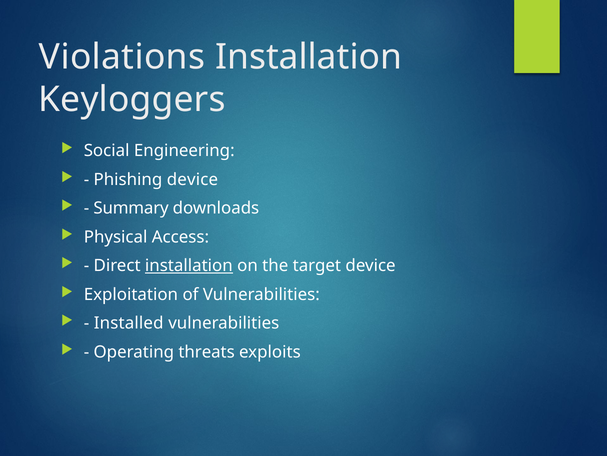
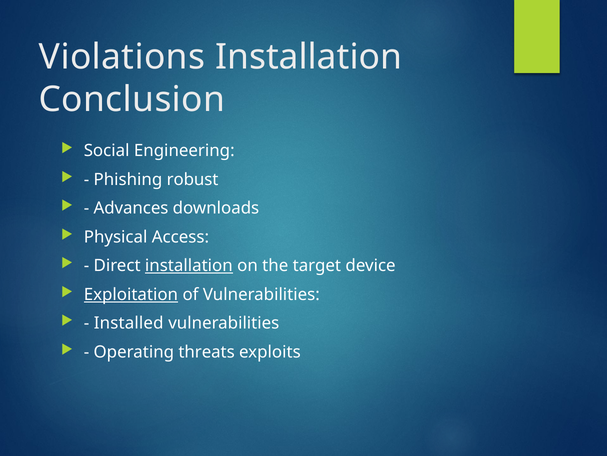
Keyloggers: Keyloggers -> Conclusion
Phishing device: device -> robust
Summary: Summary -> Advances
Exploitation underline: none -> present
